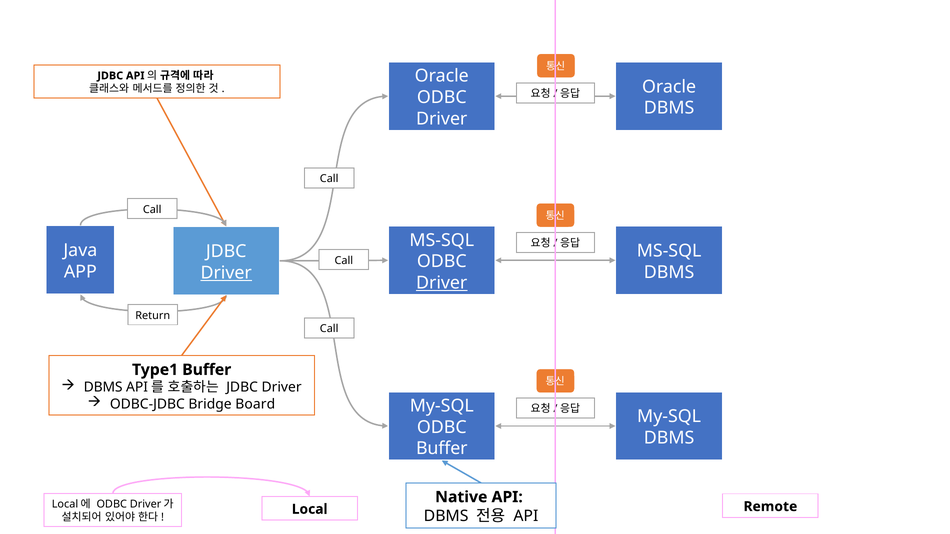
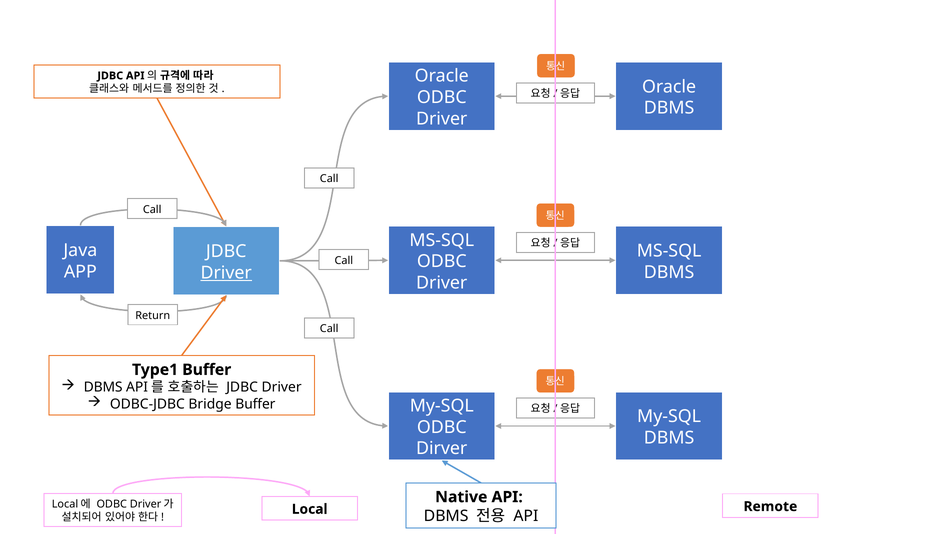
Driver at (442, 283) underline: present -> none
Bridge Board: Board -> Buffer
Buffer at (442, 449): Buffer -> Dirver
